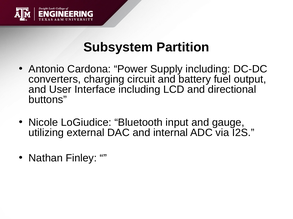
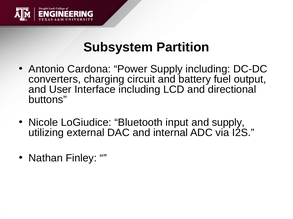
and gauge: gauge -> supply
